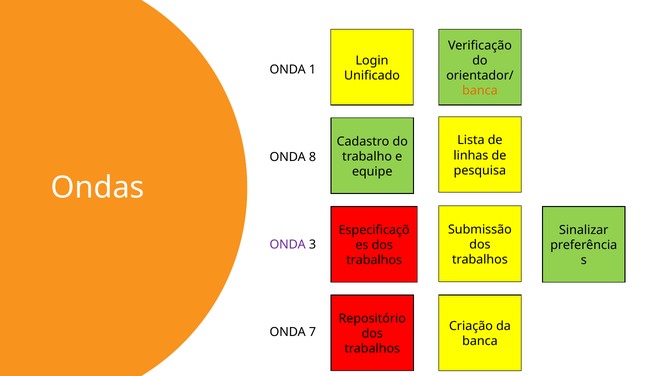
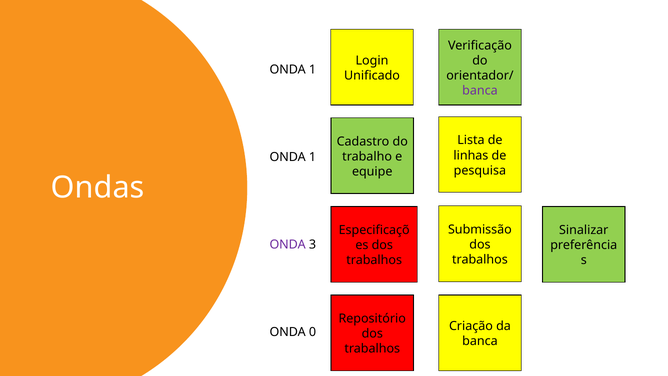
banca at (480, 91) colour: orange -> purple
8 at (313, 157): 8 -> 1
7: 7 -> 0
